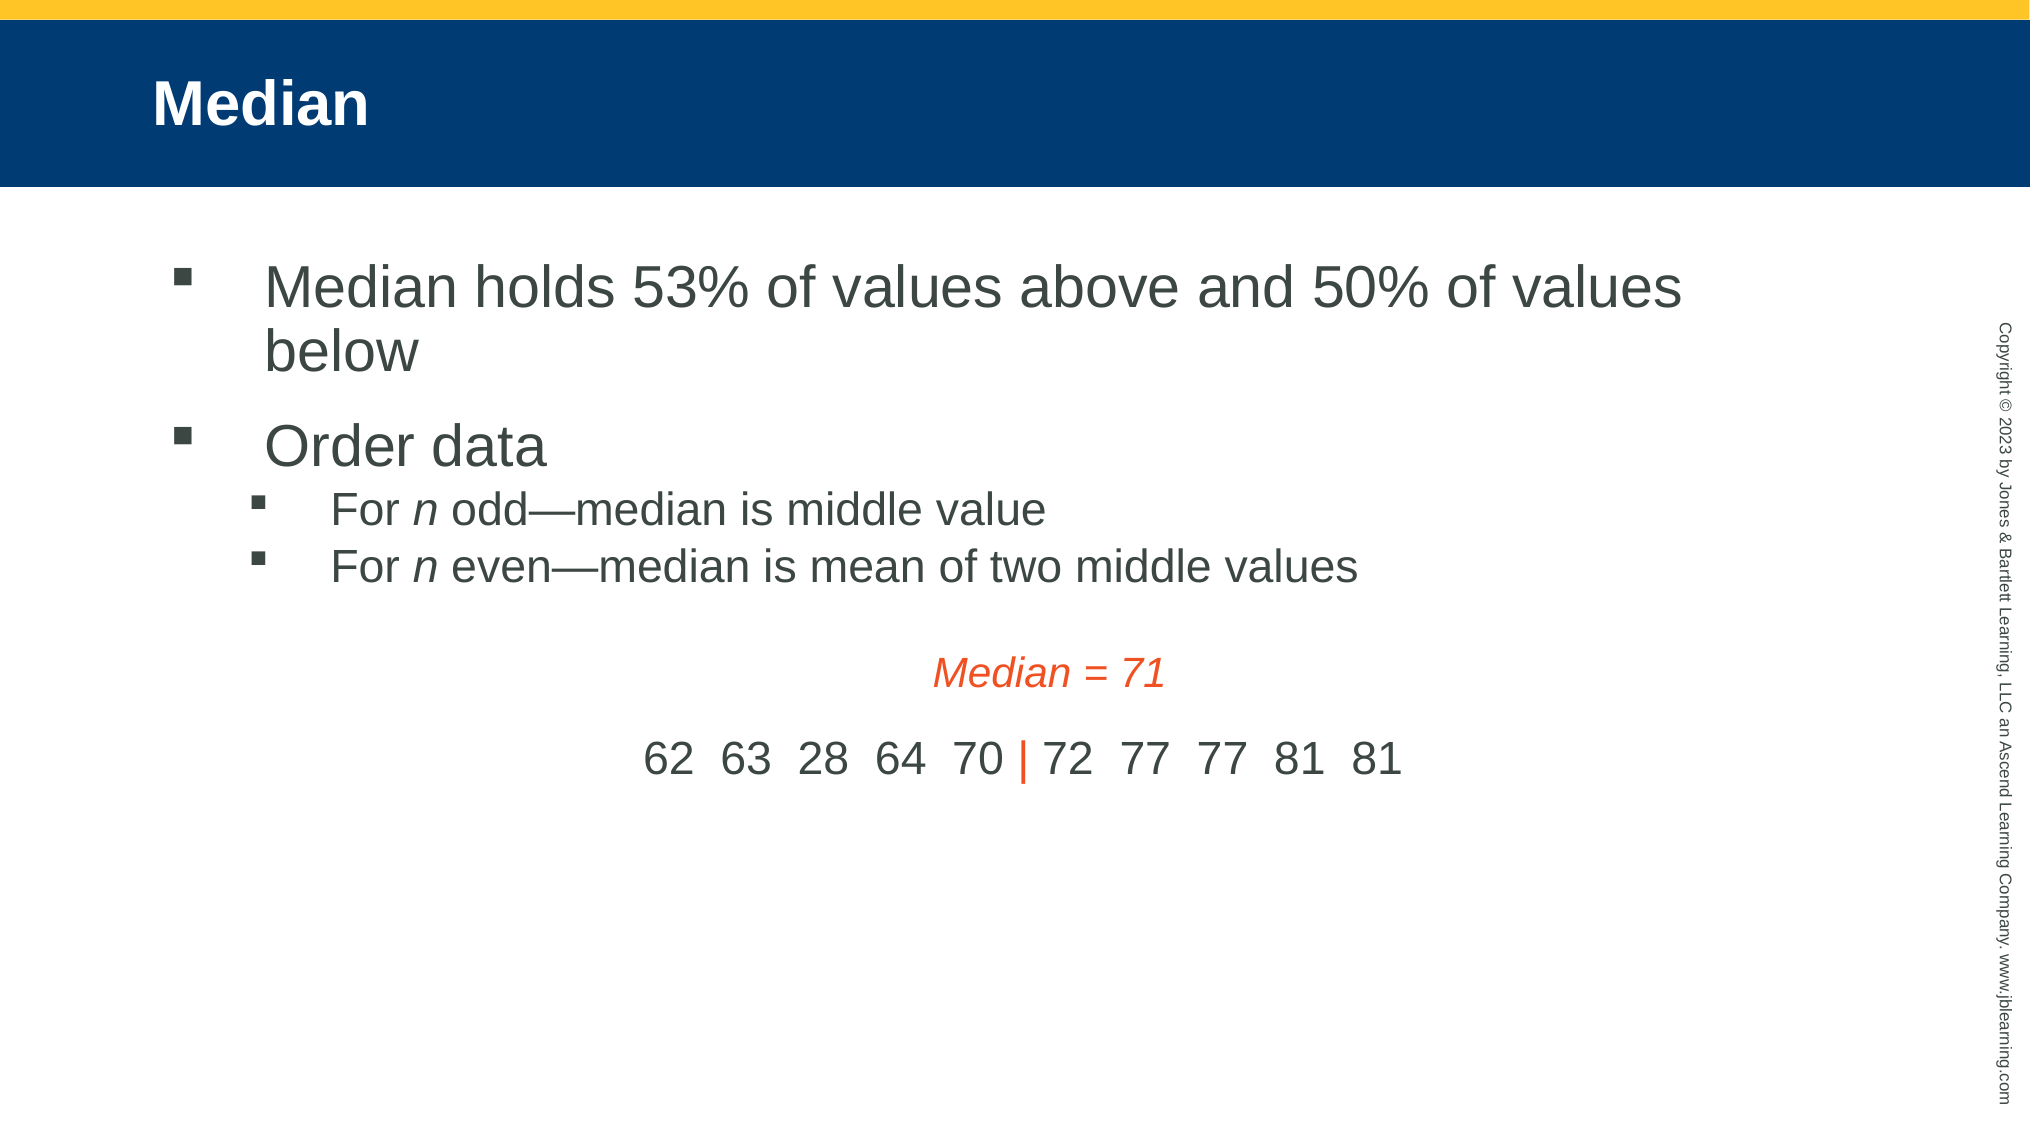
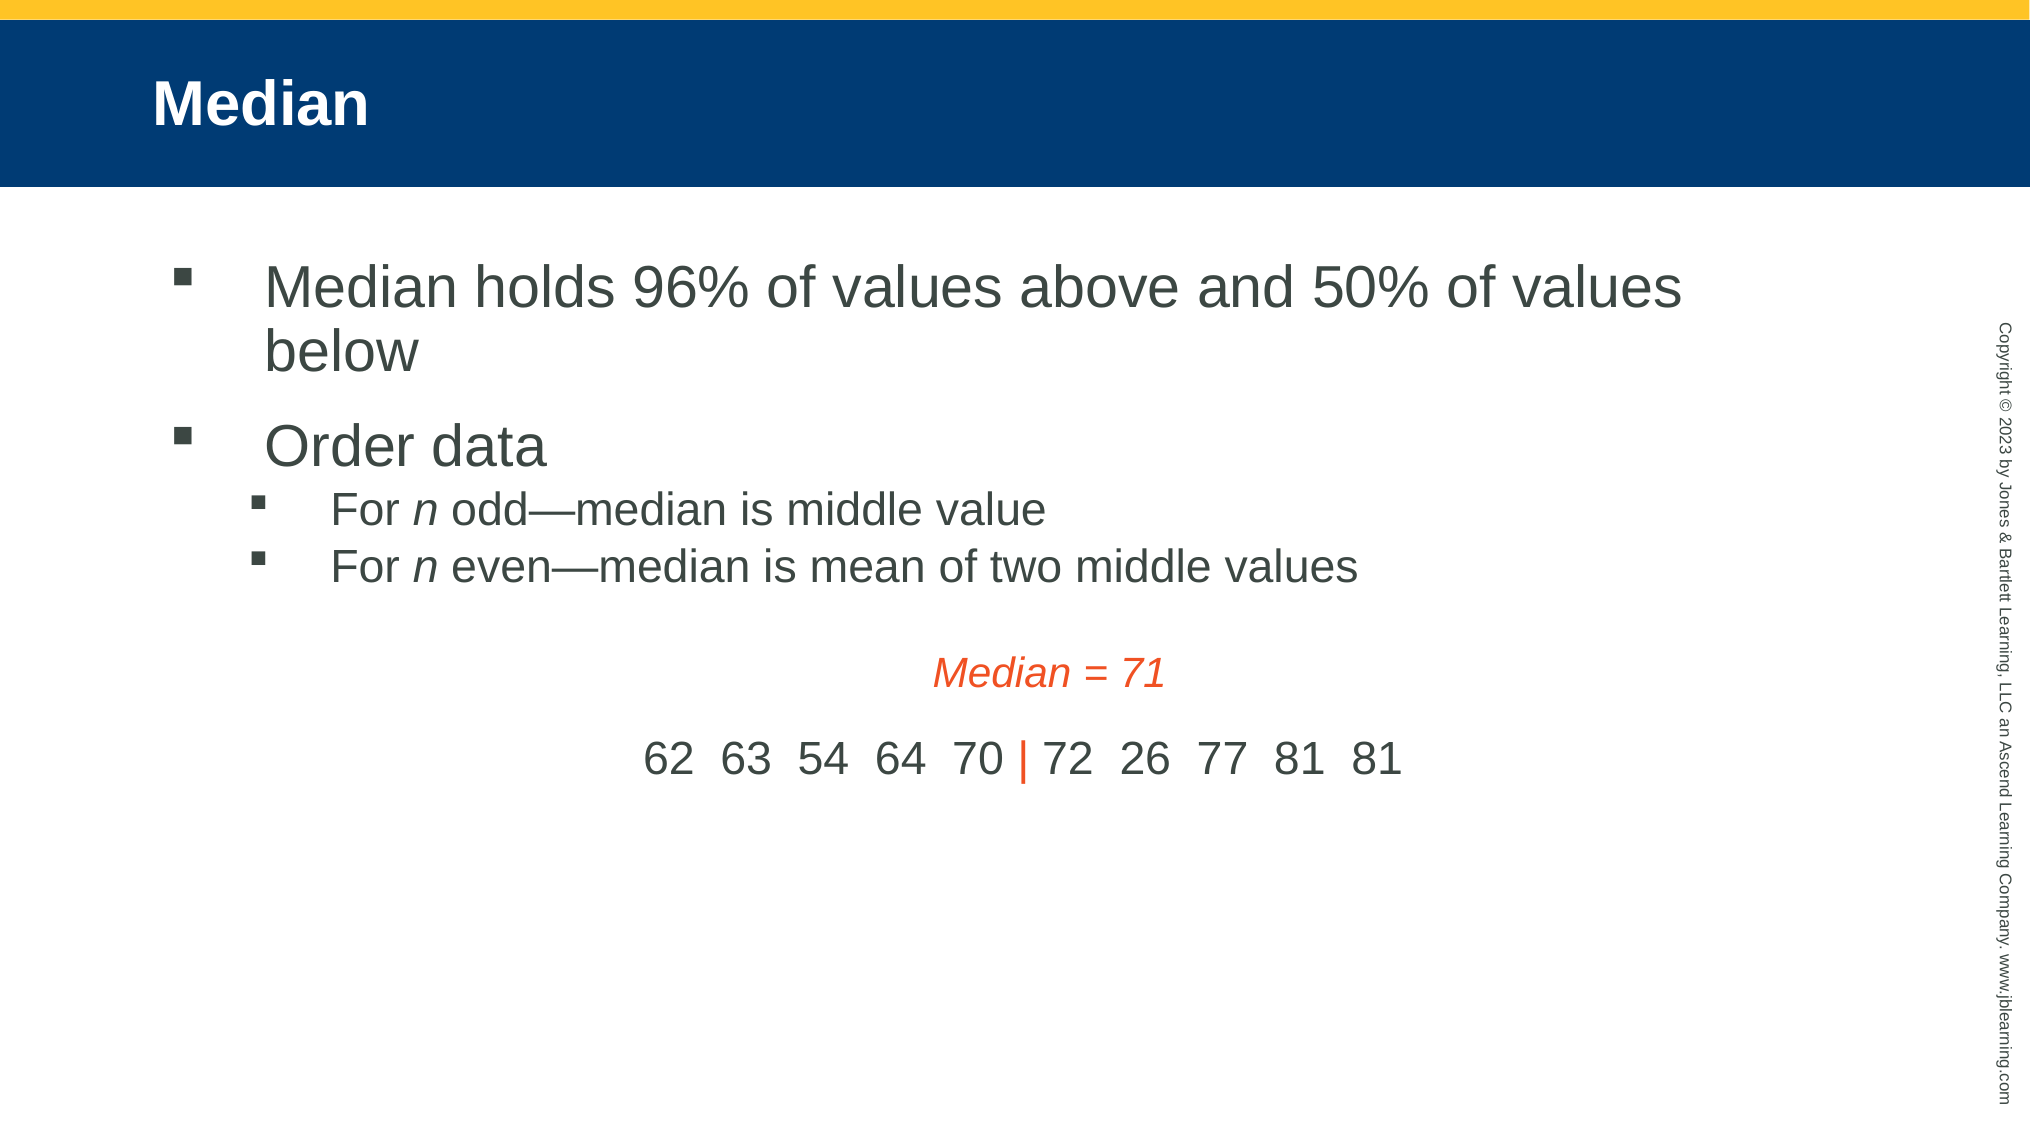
53%: 53% -> 96%
28: 28 -> 54
72 77: 77 -> 26
